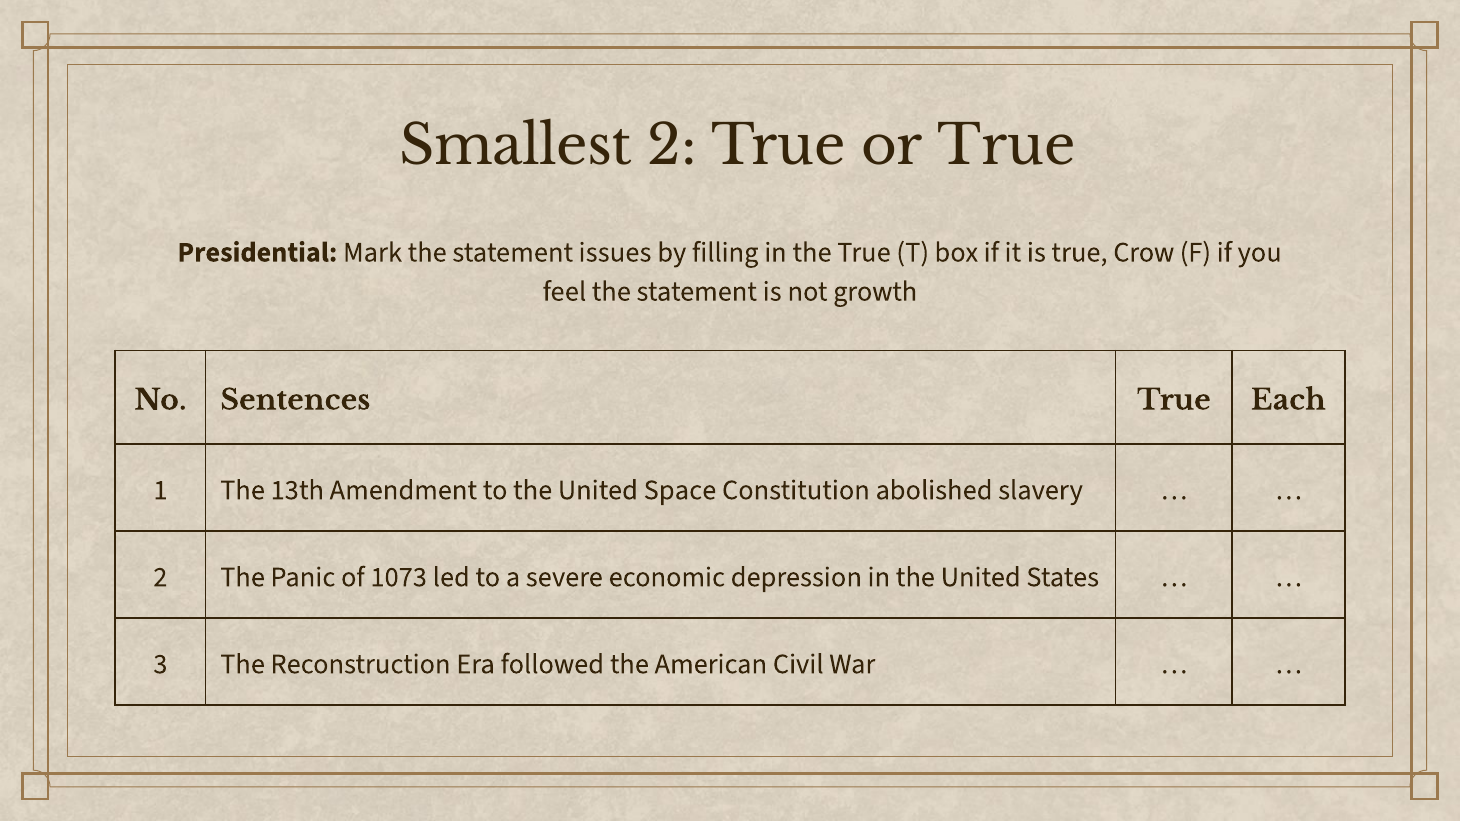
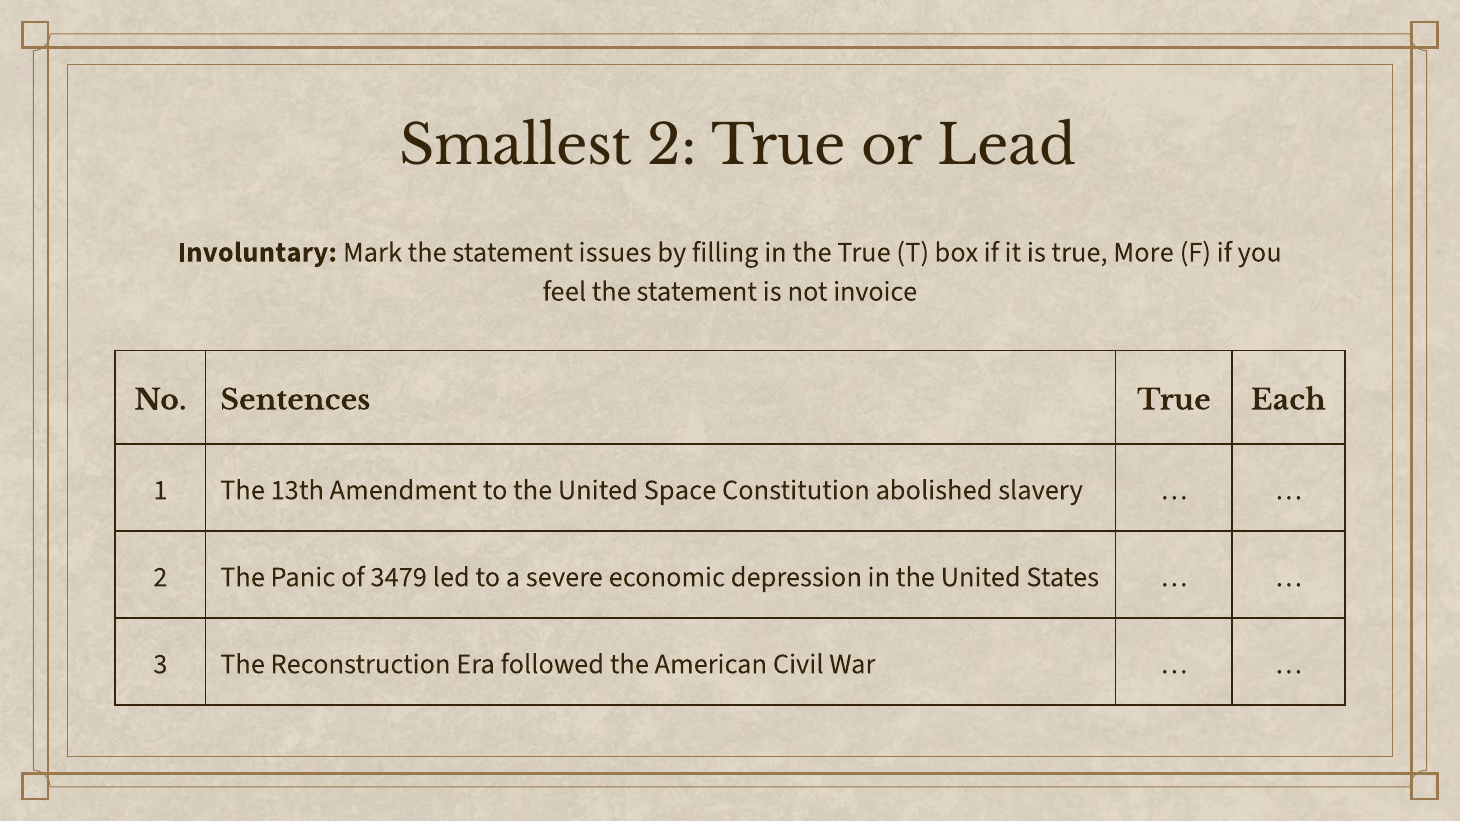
or True: True -> Lead
Presidential: Presidential -> Involuntary
Crow: Crow -> More
growth: growth -> invoice
1073: 1073 -> 3479
